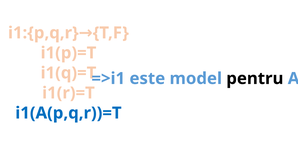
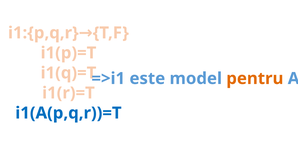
pentru colour: black -> orange
